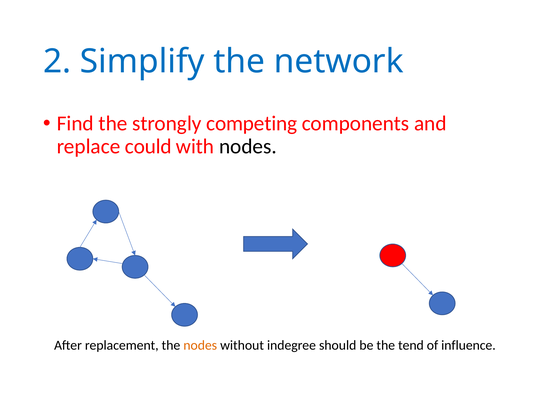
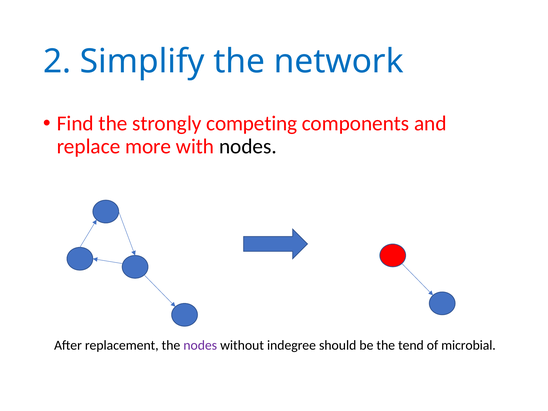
could: could -> more
nodes at (200, 345) colour: orange -> purple
influence: influence -> microbial
